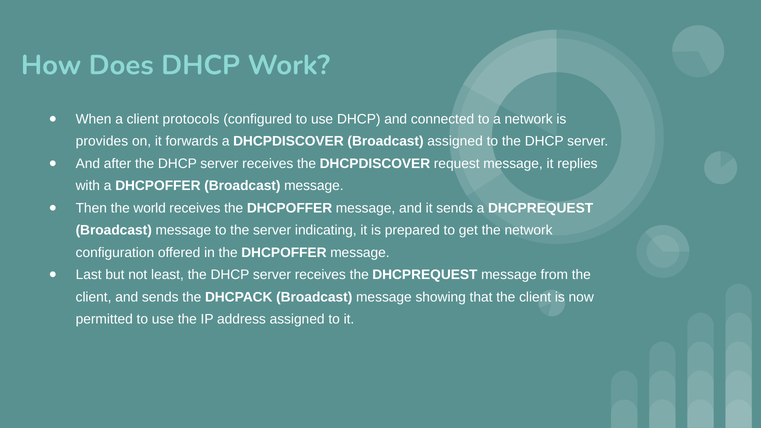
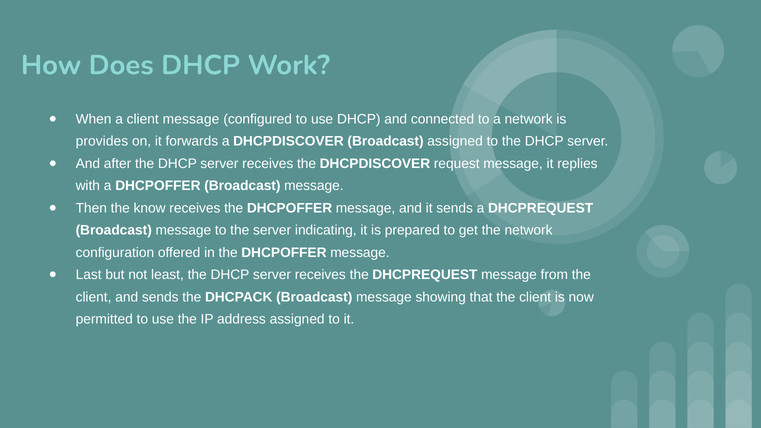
client protocols: protocols -> message
world: world -> know
